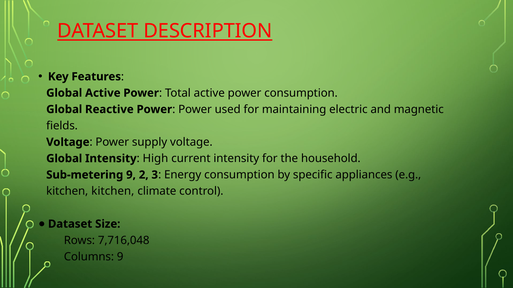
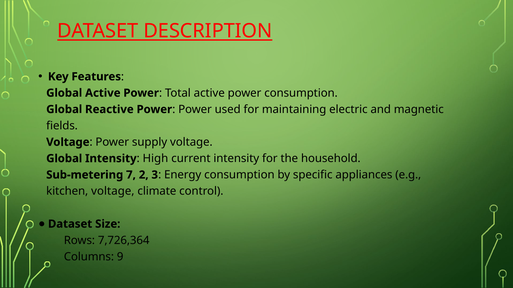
Sub-metering 9: 9 -> 7
kitchen kitchen: kitchen -> voltage
7,716,048: 7,716,048 -> 7,726,364
